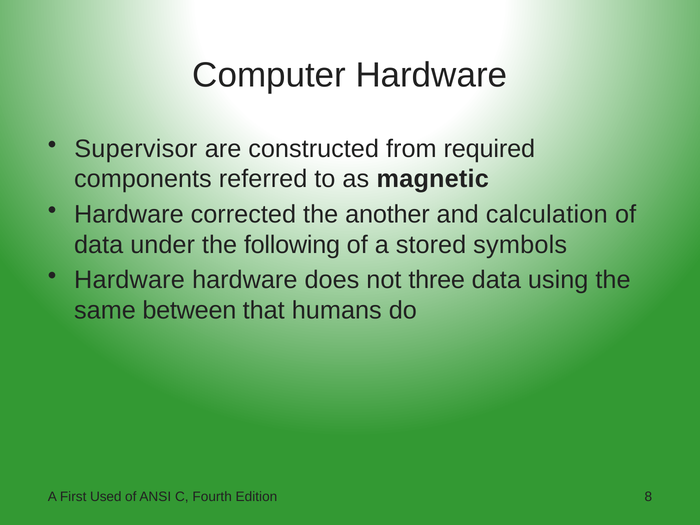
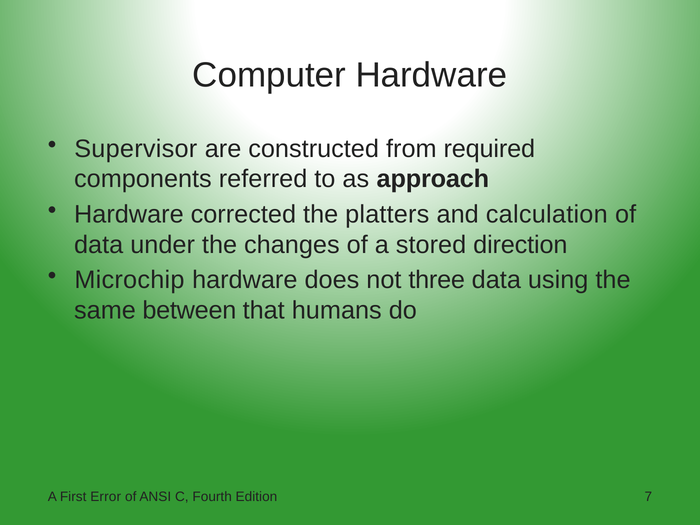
magnetic: magnetic -> approach
another: another -> platters
following: following -> changes
symbols: symbols -> direction
Hardware at (129, 280): Hardware -> Microchip
Used: Used -> Error
8: 8 -> 7
